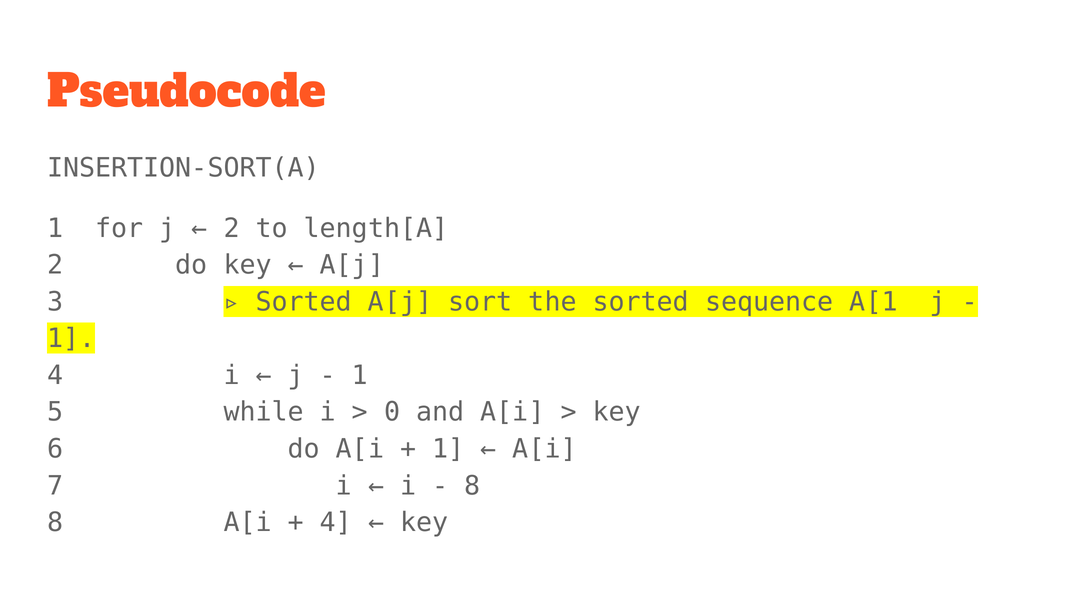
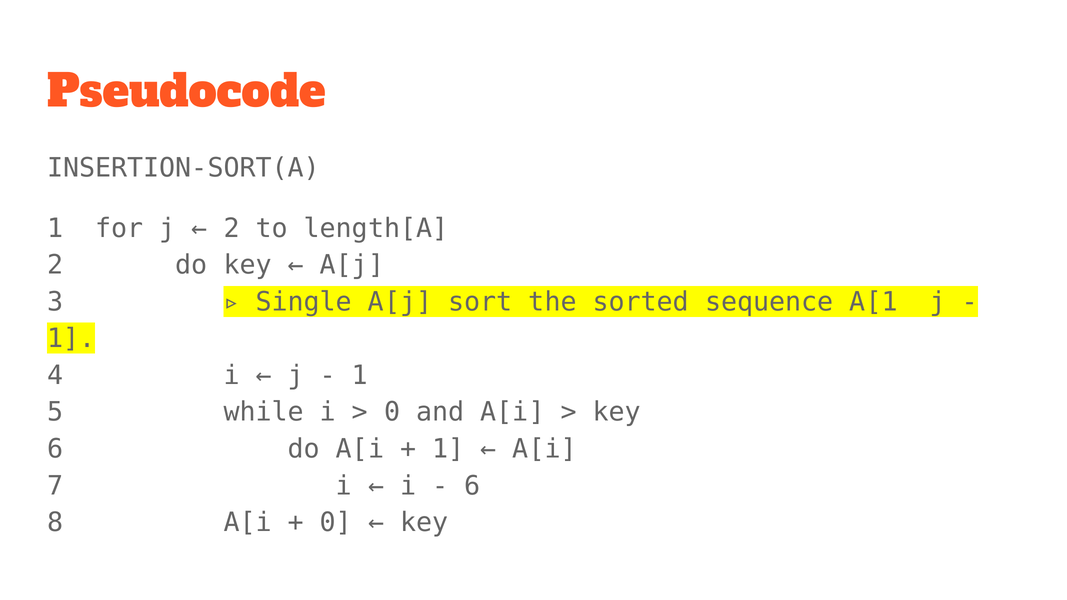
Sorted at (304, 302): Sorted -> Single
8 at (472, 486): 8 -> 6
4 at (336, 523): 4 -> 0
